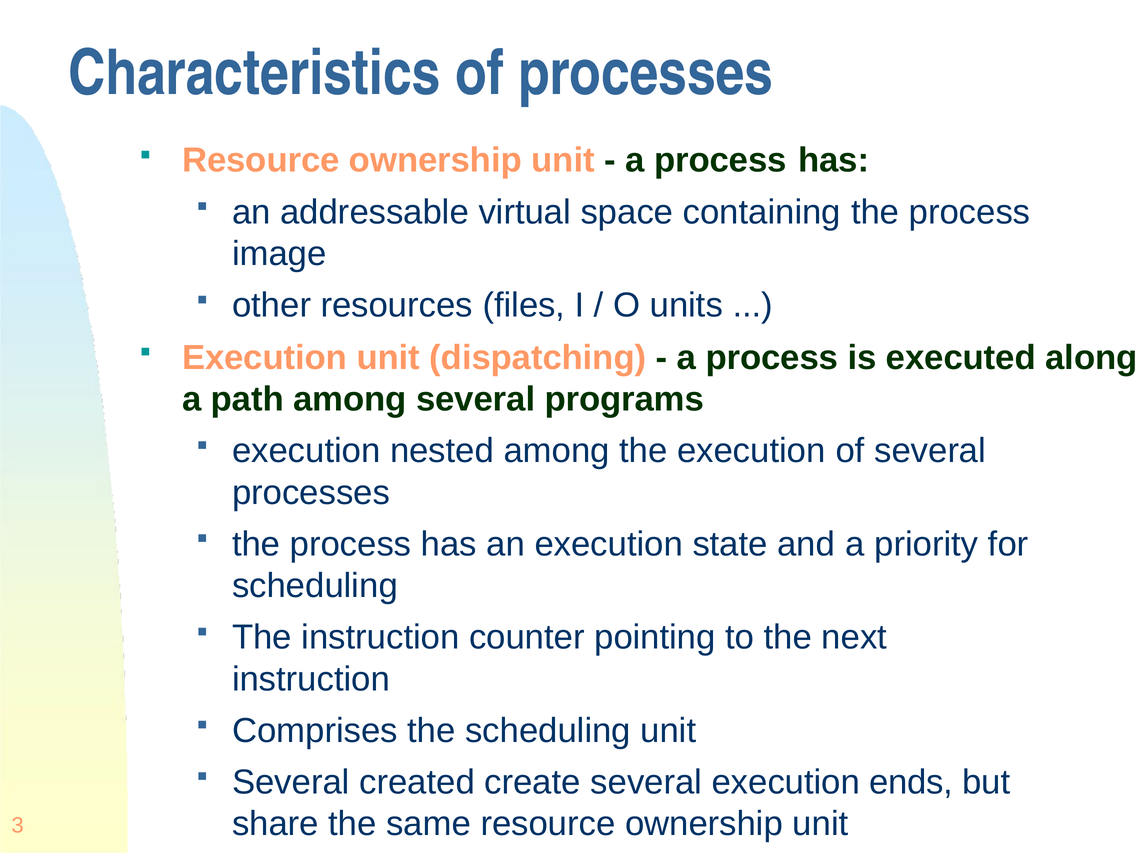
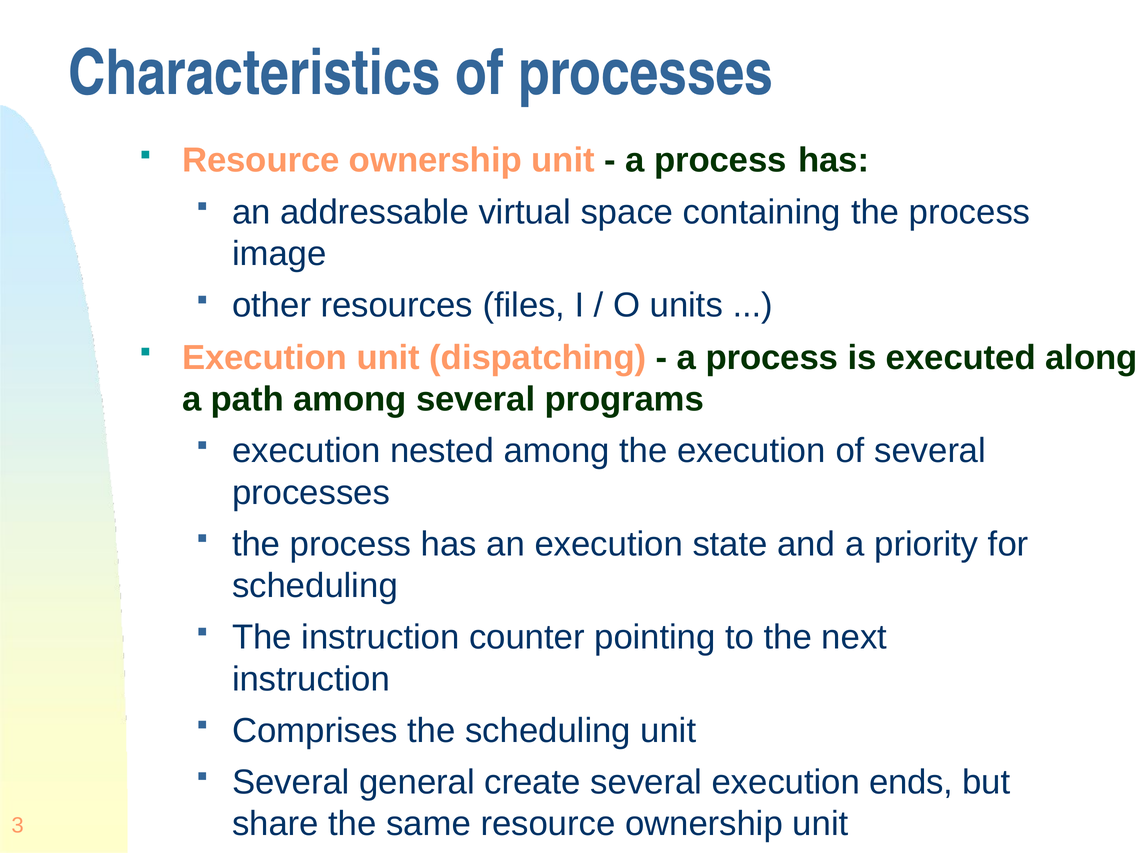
created: created -> general
